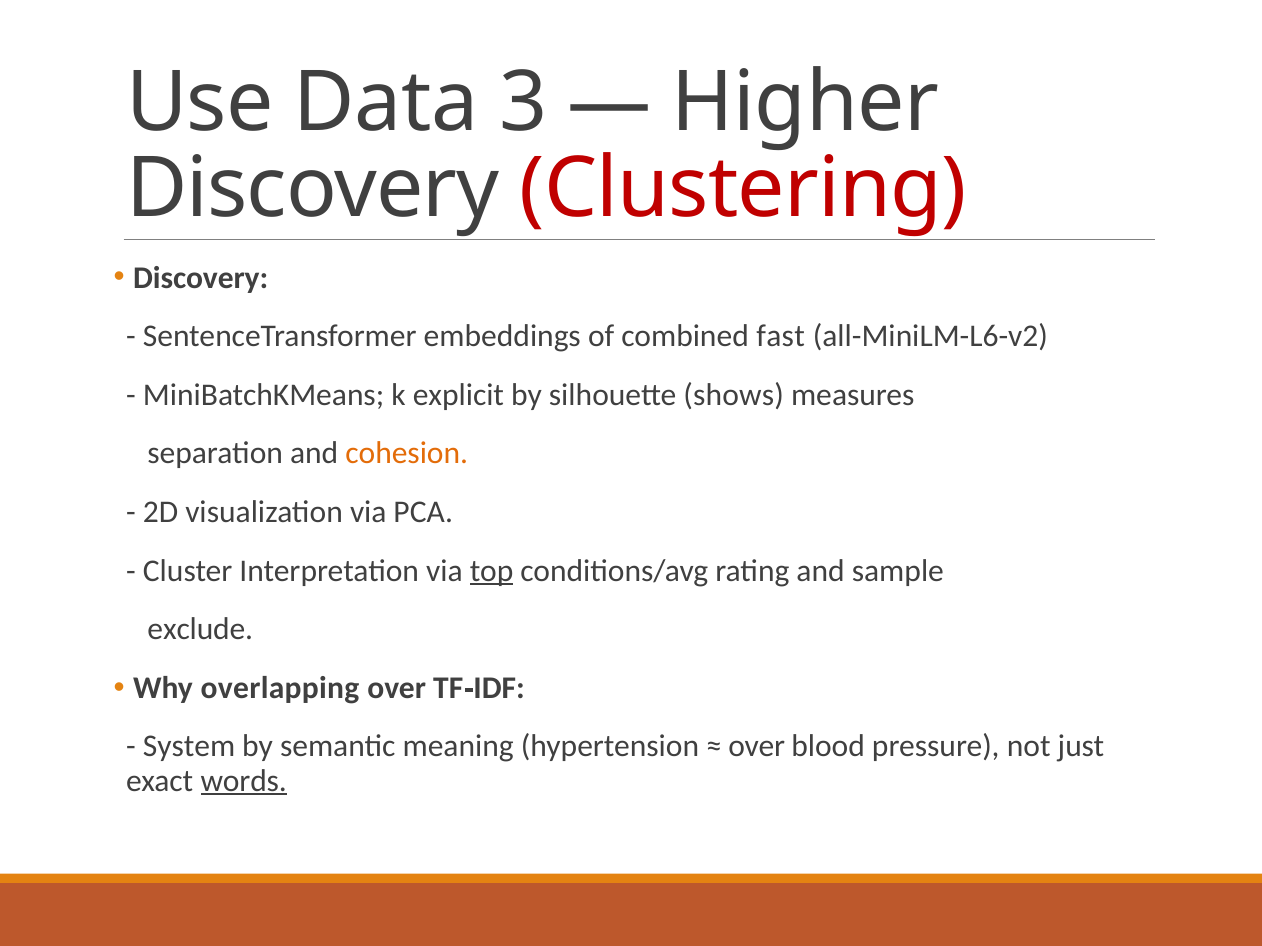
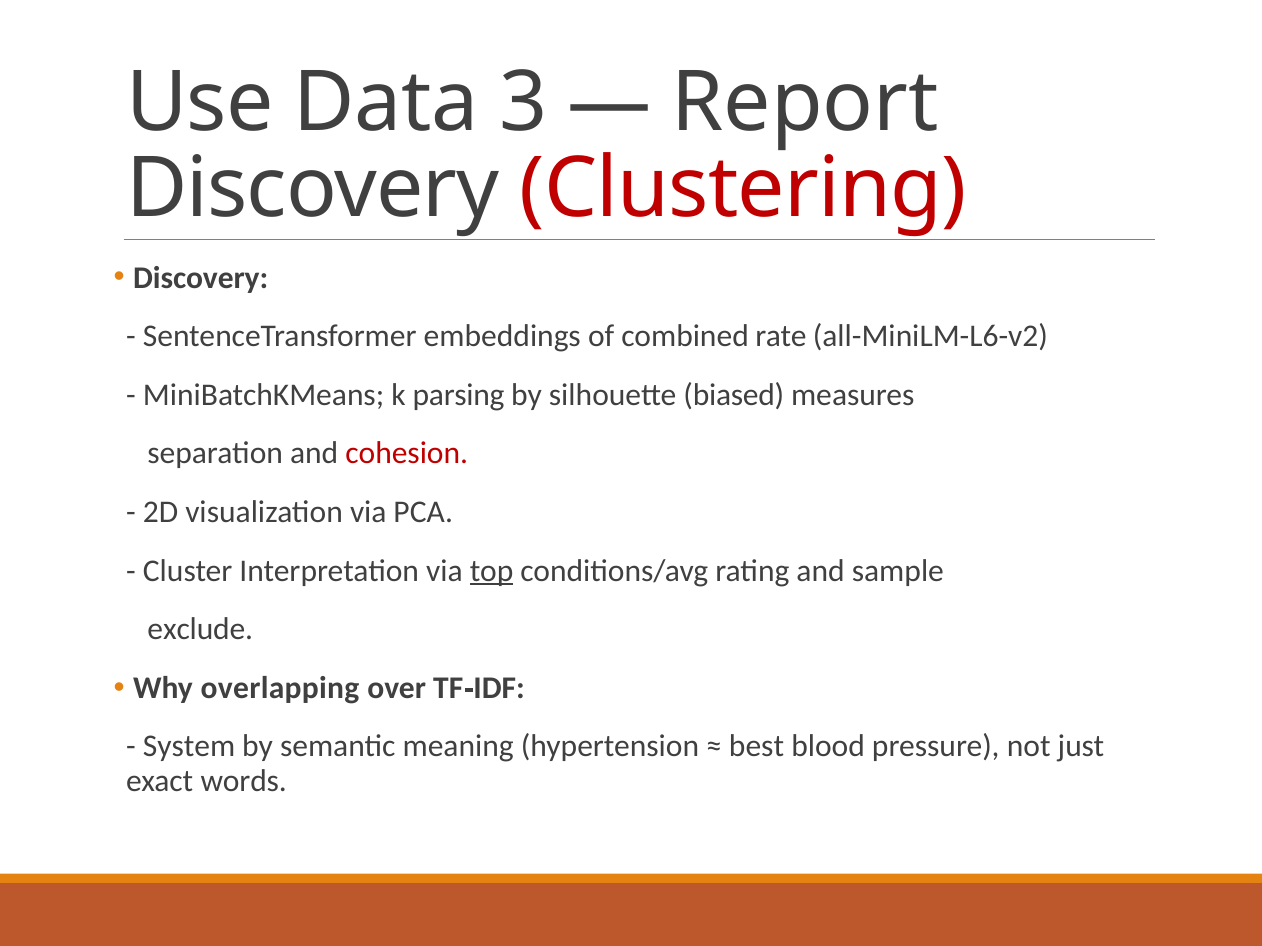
Higher: Higher -> Report
fast: fast -> rate
explicit: explicit -> parsing
shows: shows -> biased
cohesion colour: orange -> red
over at (757, 747): over -> best
words underline: present -> none
